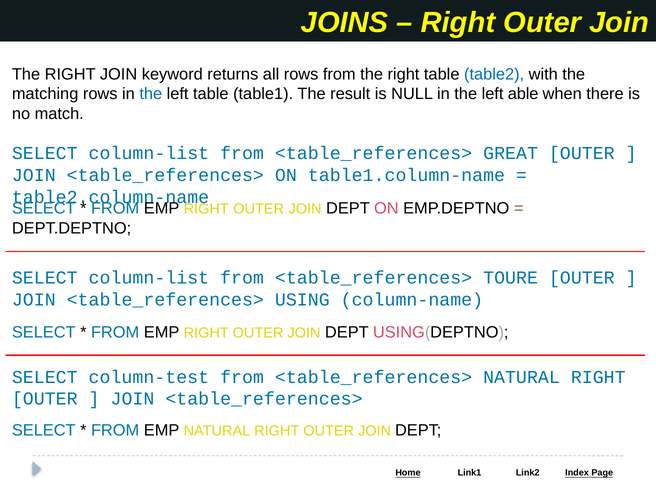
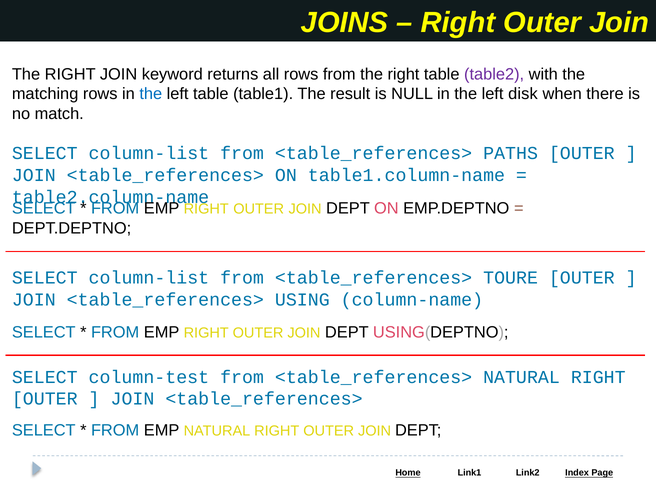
table2 colour: blue -> purple
able: able -> disk
GREAT: GREAT -> PATHS
